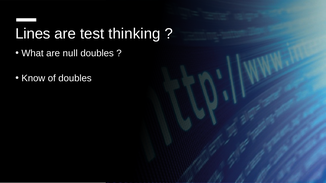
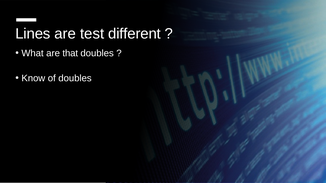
thinking: thinking -> different
null: null -> that
